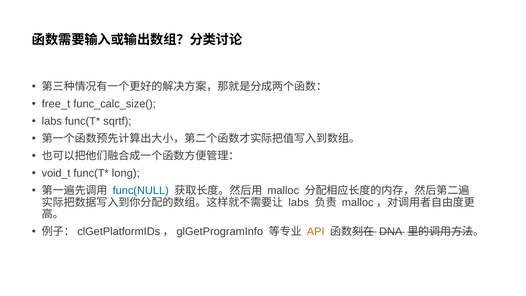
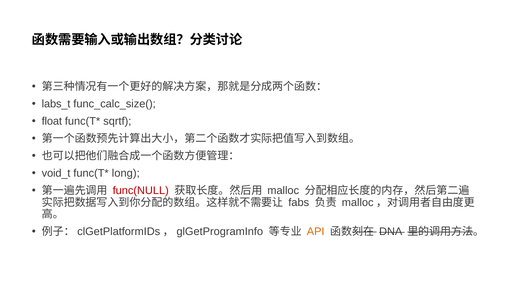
free_t: free_t -> labs_t
labs at (52, 121): labs -> float
func(NULL colour: blue -> red
labs at (299, 202): labs -> fabs
